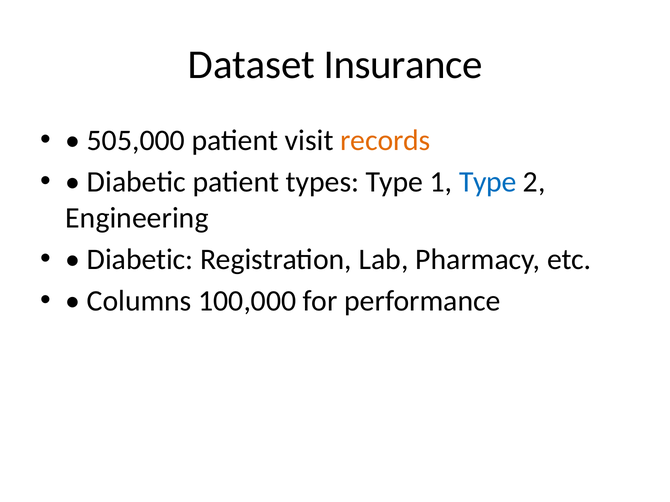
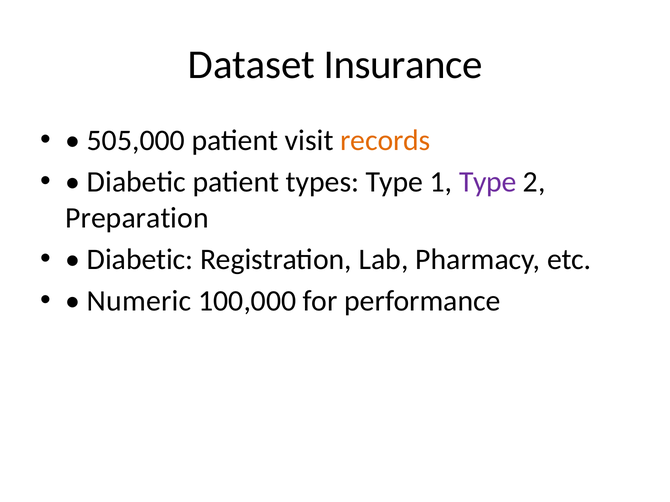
Type at (488, 182) colour: blue -> purple
Engineering: Engineering -> Preparation
Columns: Columns -> Numeric
